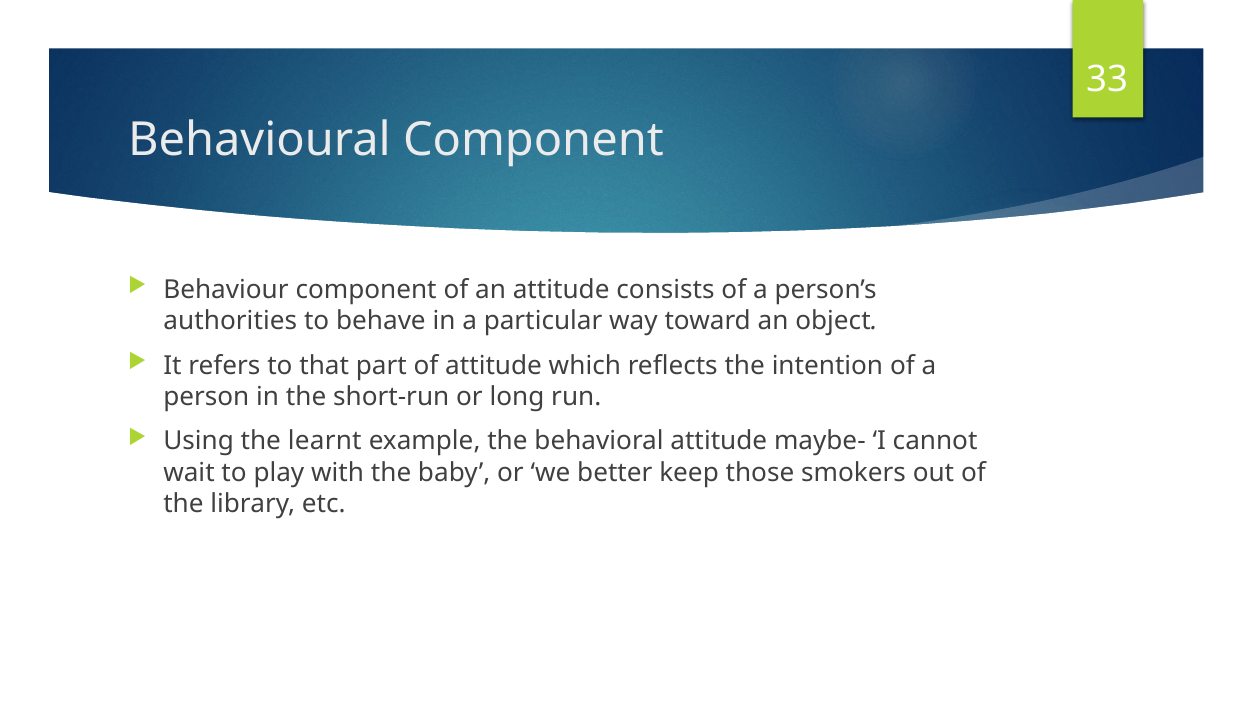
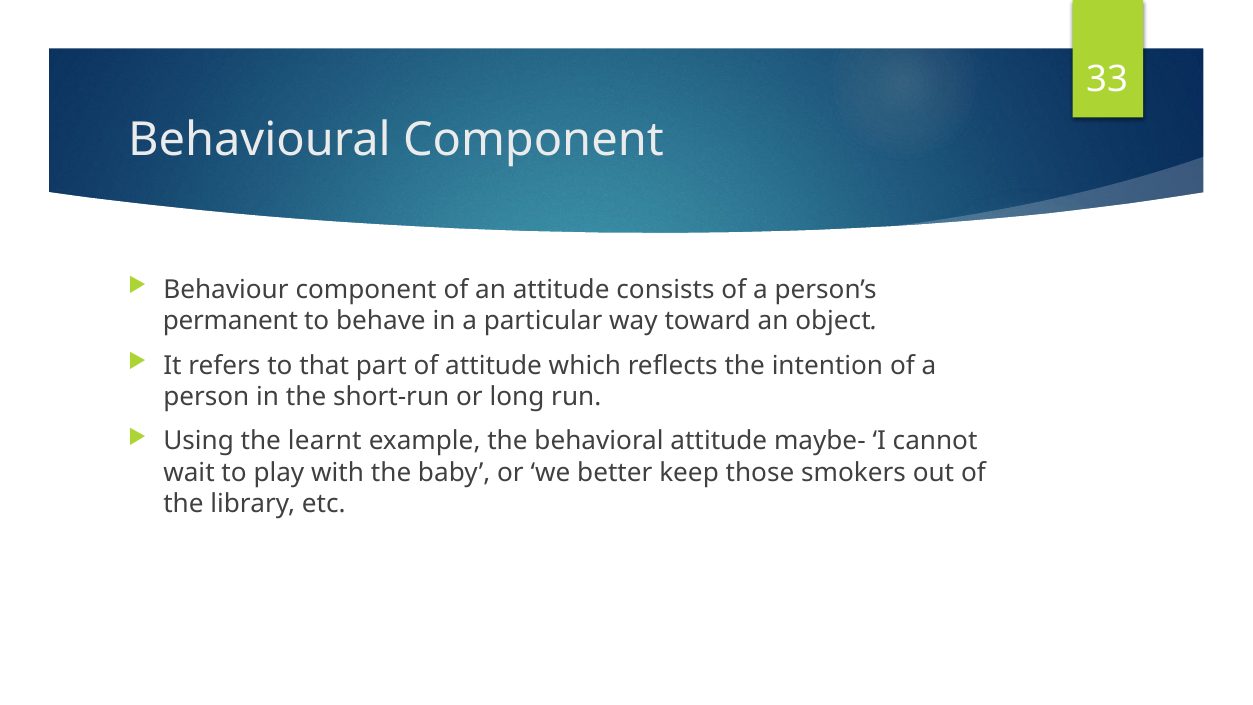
authorities: authorities -> permanent
